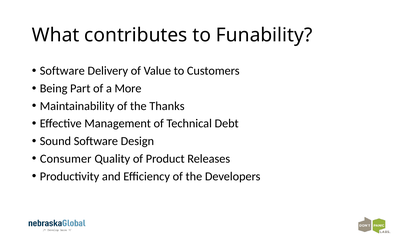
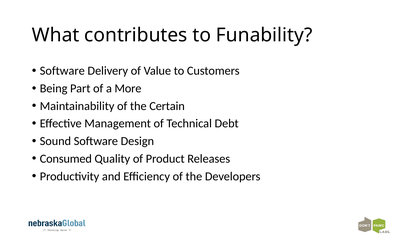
Thanks: Thanks -> Certain
Consumer: Consumer -> Consumed
